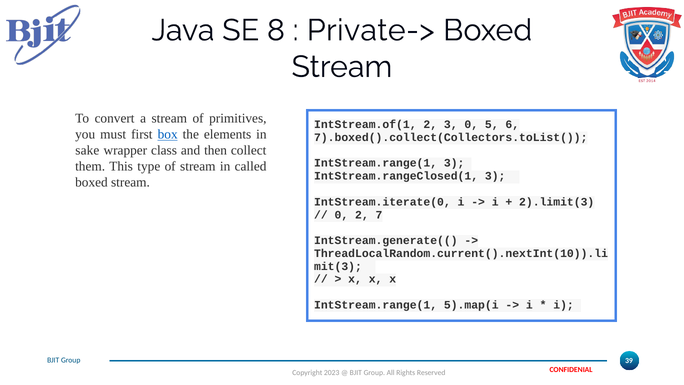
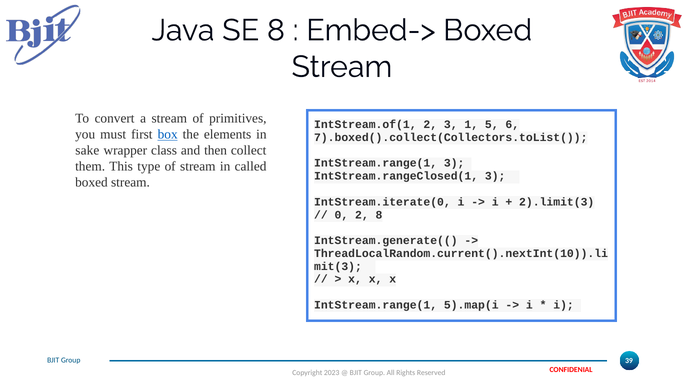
Private->: Private-> -> Embed->
3 0: 0 -> 1
2 7: 7 -> 8
